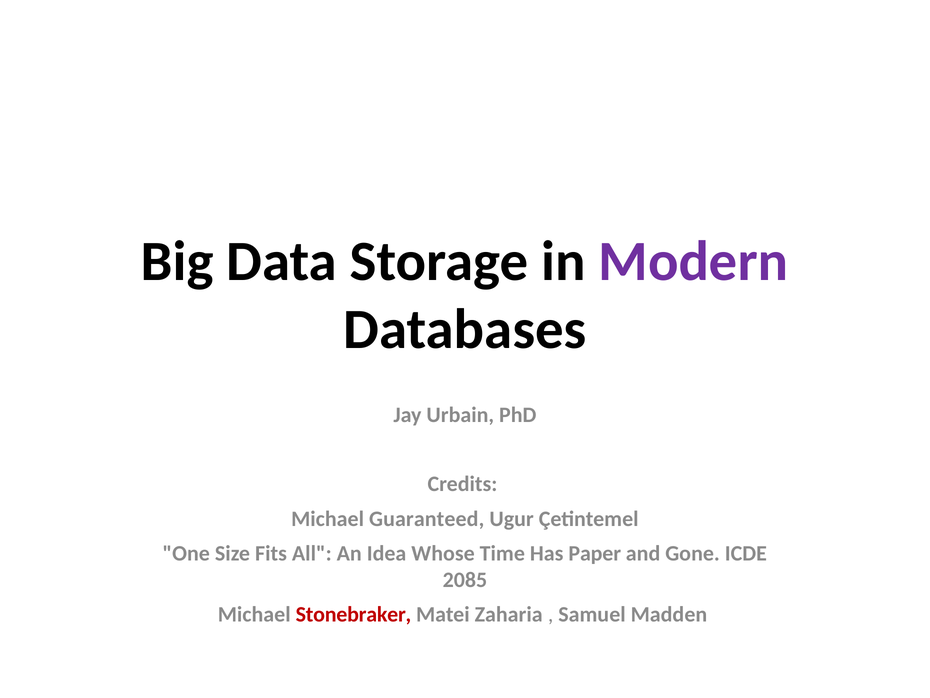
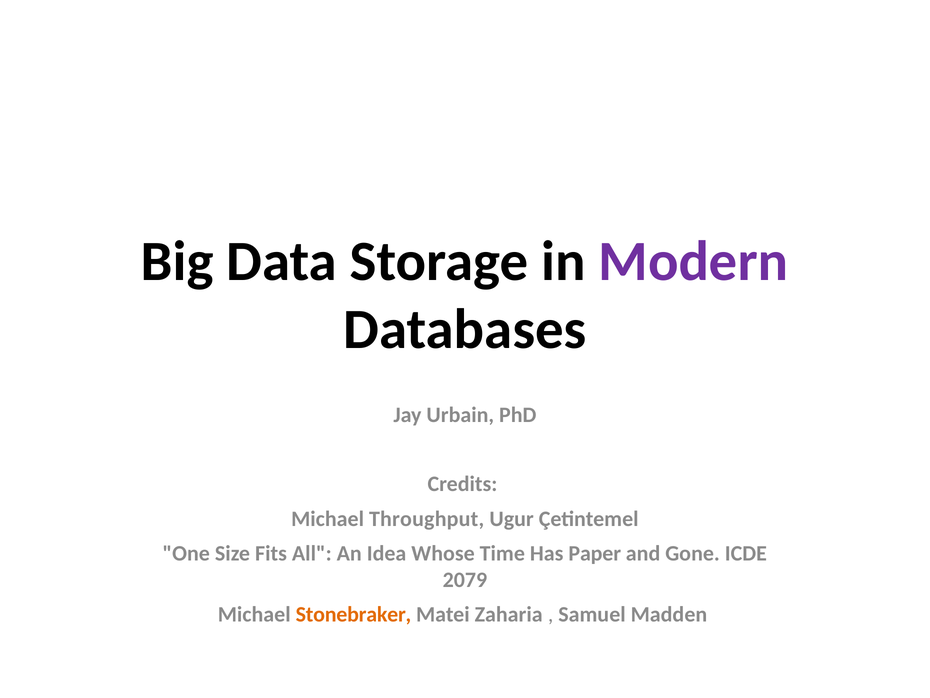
Guaranteed: Guaranteed -> Throughput
2085: 2085 -> 2079
Stonebraker colour: red -> orange
